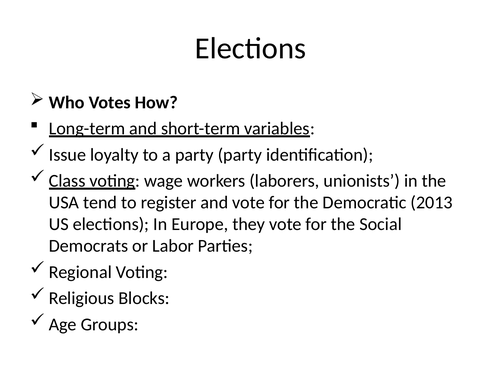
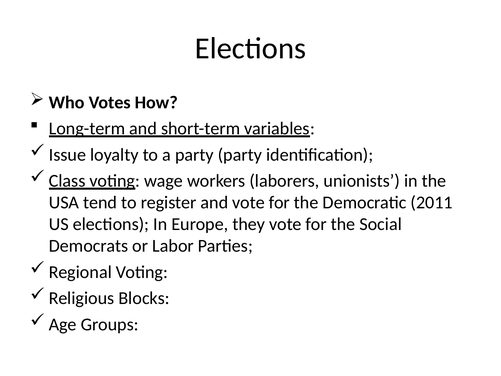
2013: 2013 -> 2011
